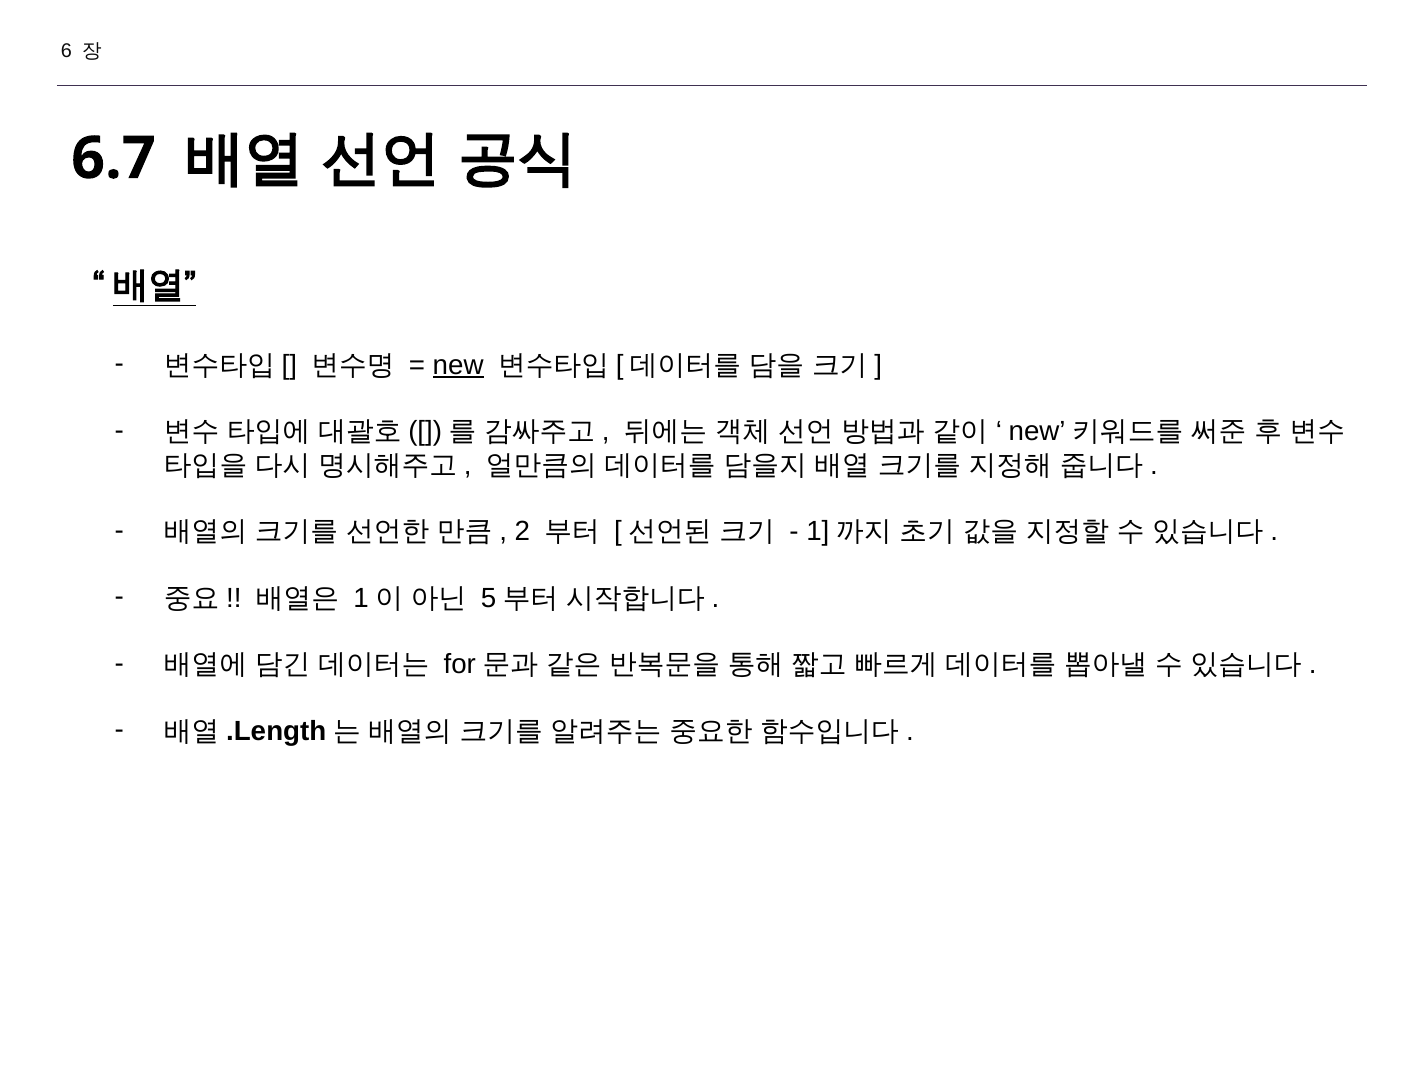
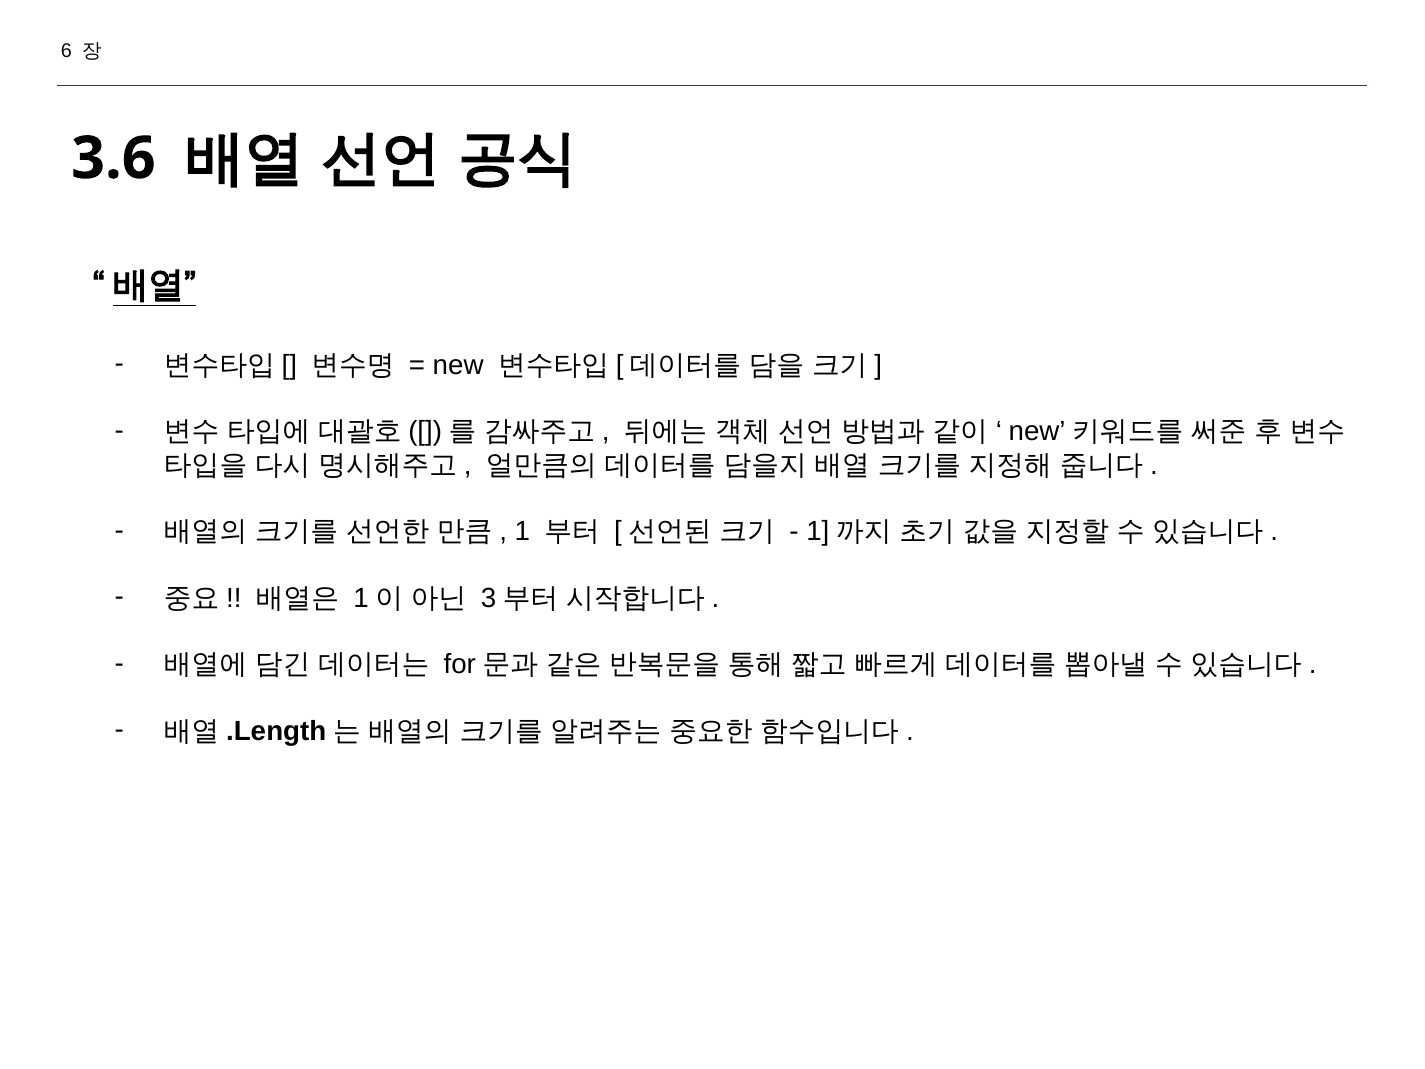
6.7: 6.7 -> 3.6
new at (458, 365) underline: present -> none
2 at (522, 531): 2 -> 1
5: 5 -> 3
